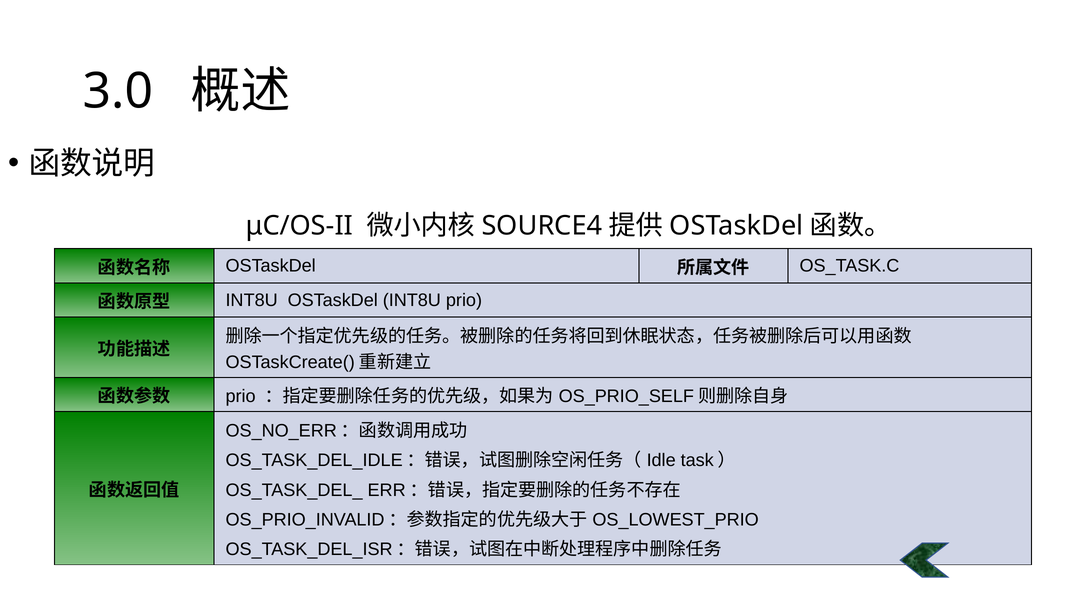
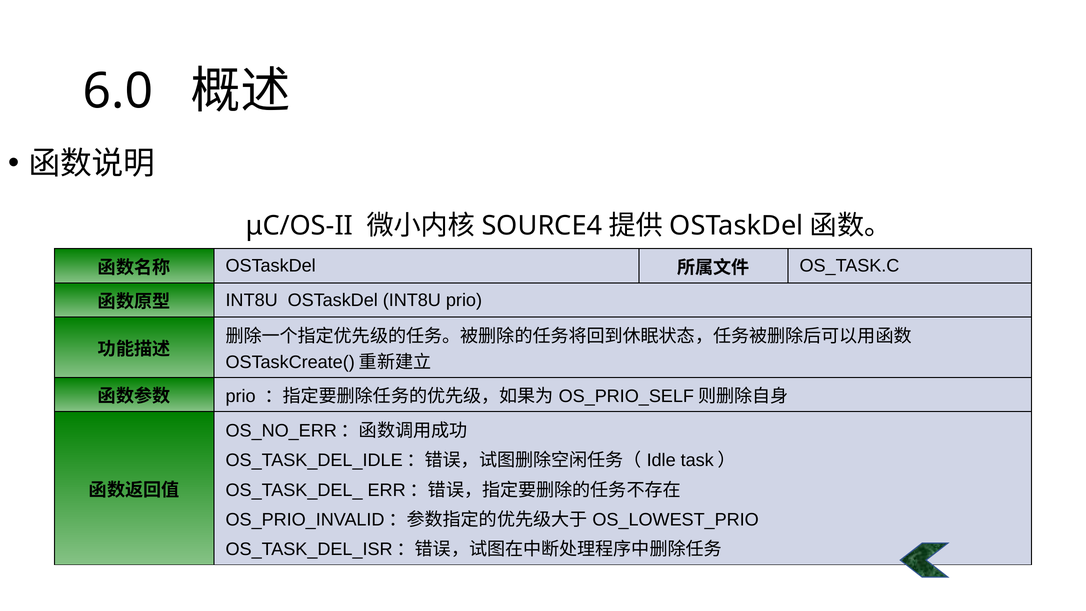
3.0: 3.0 -> 6.0
